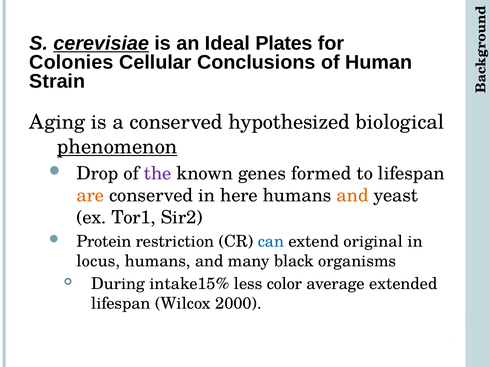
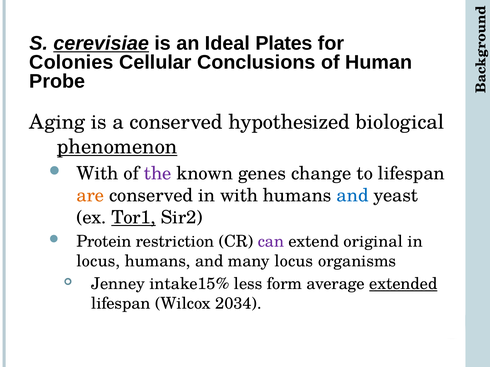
Strain: Strain -> Probe
Drop at (97, 174): Drop -> With
formed: formed -> change
in here: here -> with
and at (353, 196) colour: orange -> blue
Tor1 underline: none -> present
can colour: blue -> purple
many black: black -> locus
During: During -> Jenney
color: color -> form
extended underline: none -> present
2000: 2000 -> 2034
